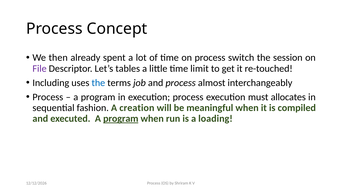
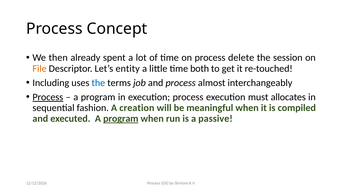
switch: switch -> delete
File colour: purple -> orange
tables: tables -> entity
limit: limit -> both
Process at (48, 97) underline: none -> present
loading: loading -> passive
